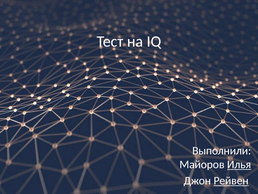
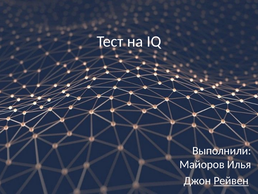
Илья underline: present -> none
